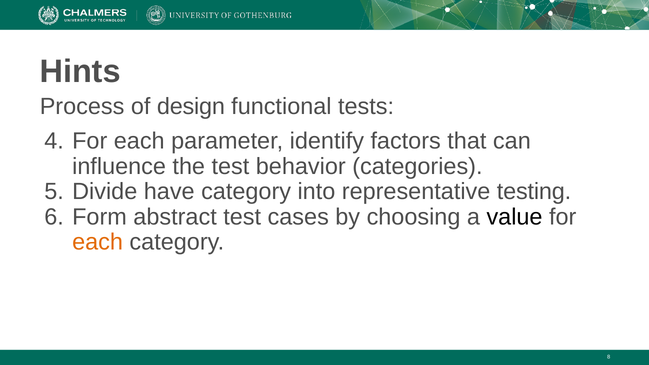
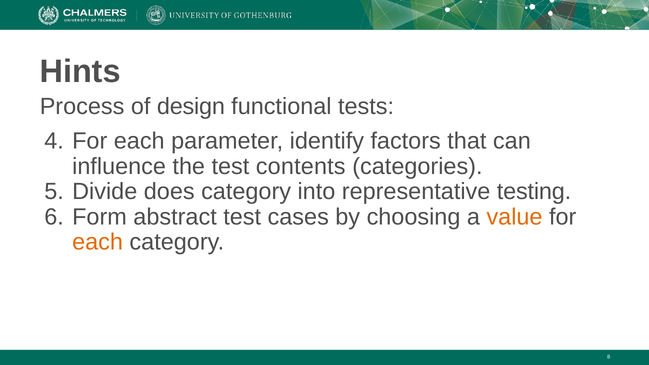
behavior: behavior -> contents
have: have -> does
value colour: black -> orange
